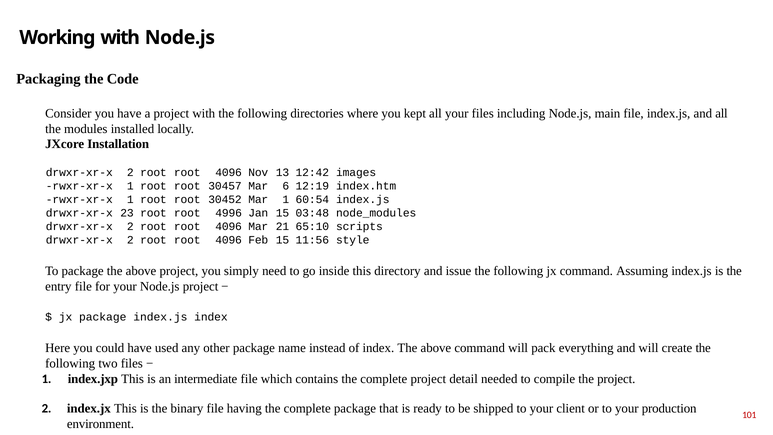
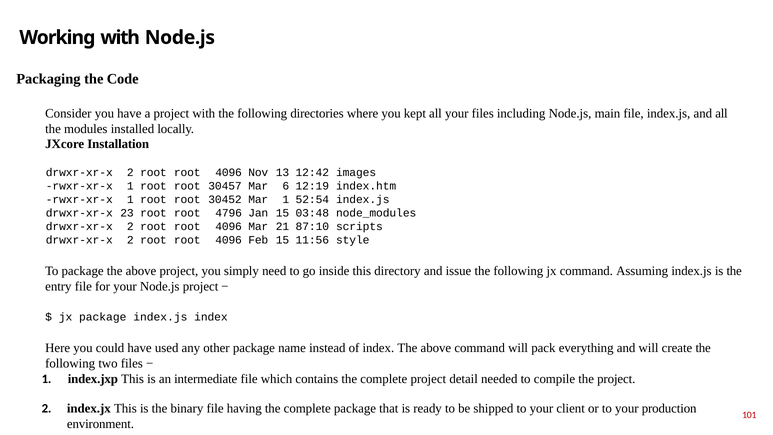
60:54: 60:54 -> 52:54
4996: 4996 -> 4796
65:10: 65:10 -> 87:10
